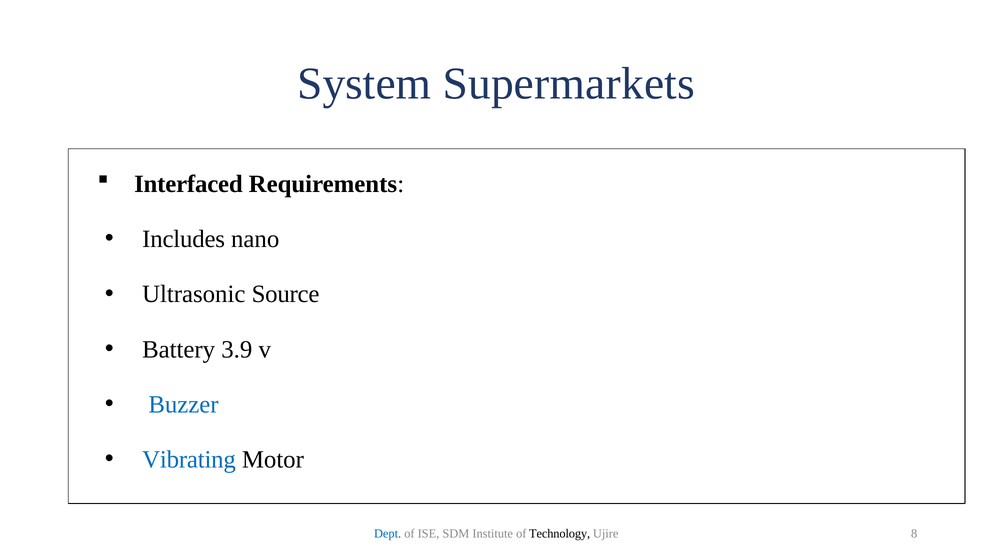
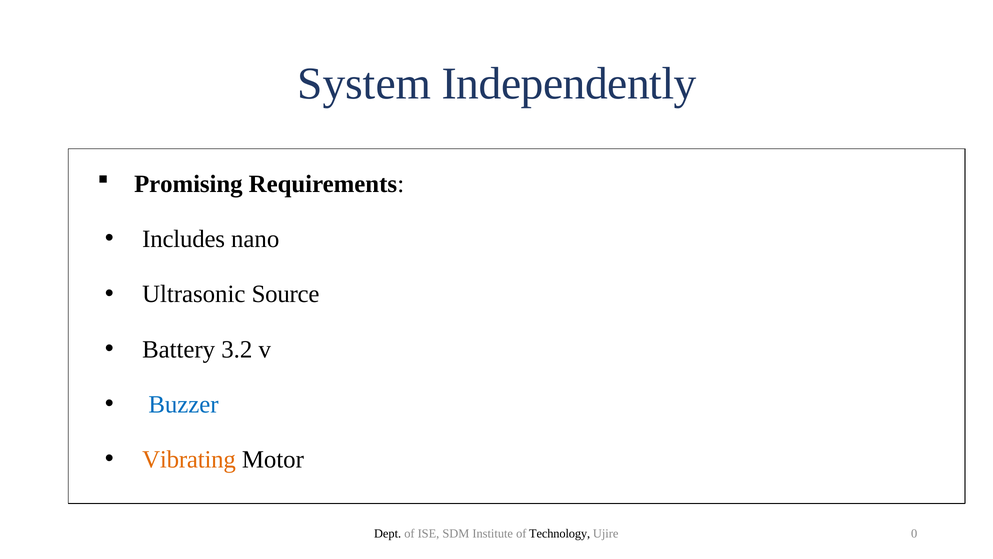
Supermarkets: Supermarkets -> Independently
Interfaced: Interfaced -> Promising
3.9: 3.9 -> 3.2
Vibrating colour: blue -> orange
Dept colour: blue -> black
8: 8 -> 0
